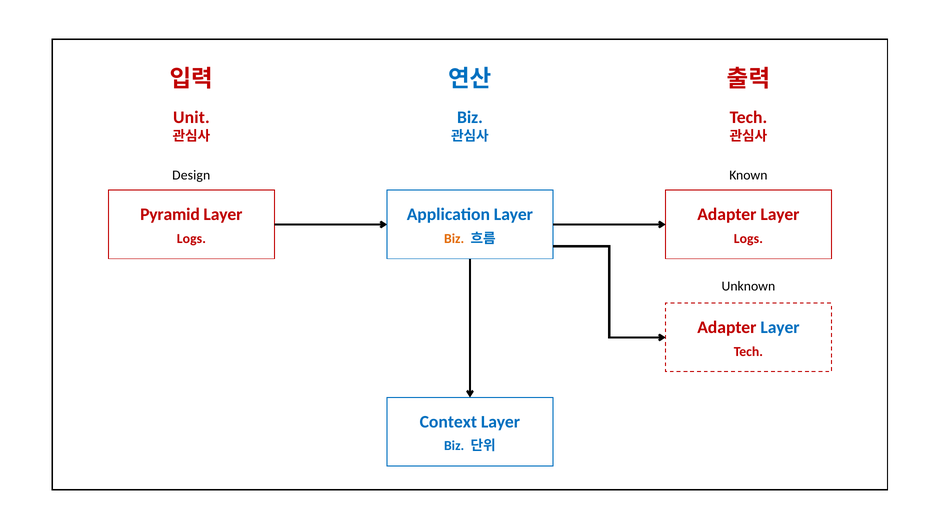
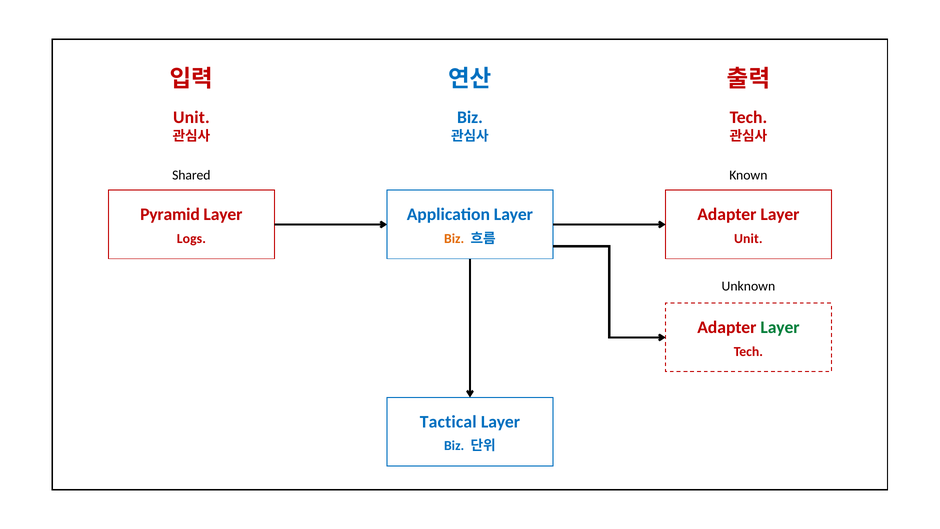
Design: Design -> Shared
Logs at (748, 239): Logs -> Unit
Layer at (780, 327) colour: blue -> green
Context: Context -> Tactical
